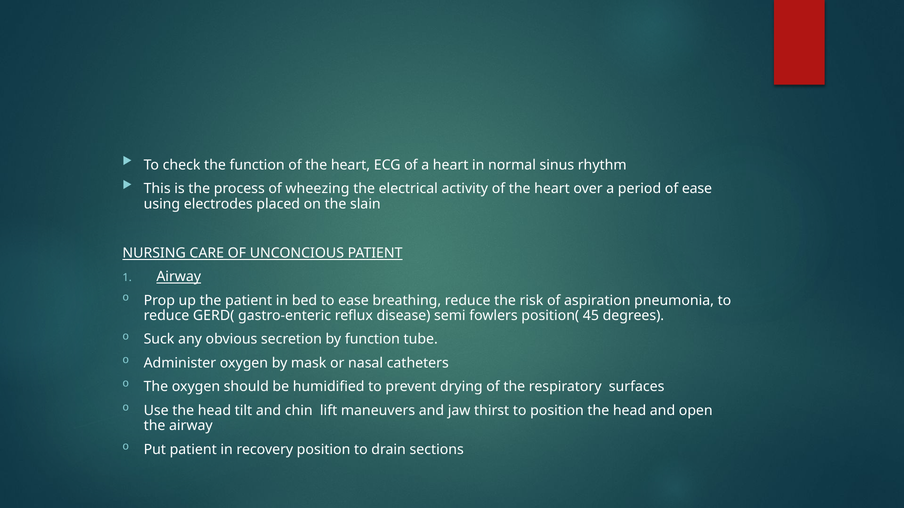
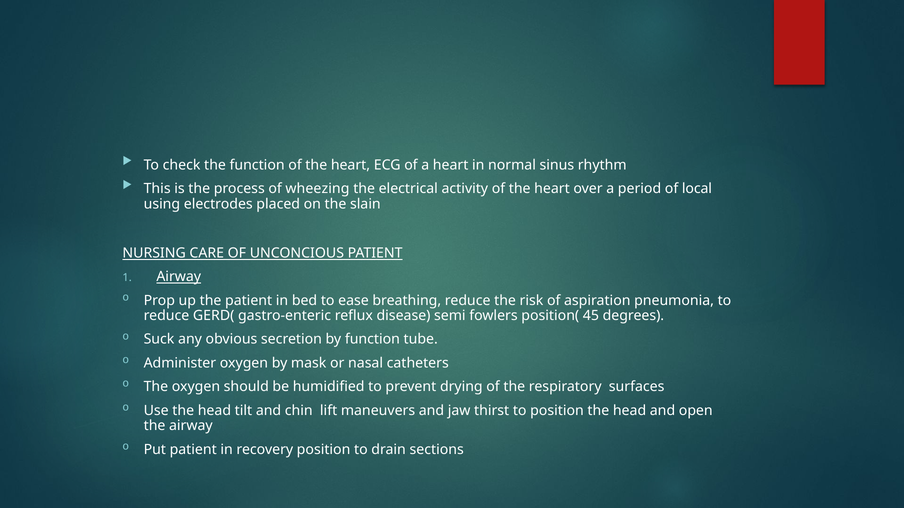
of ease: ease -> local
